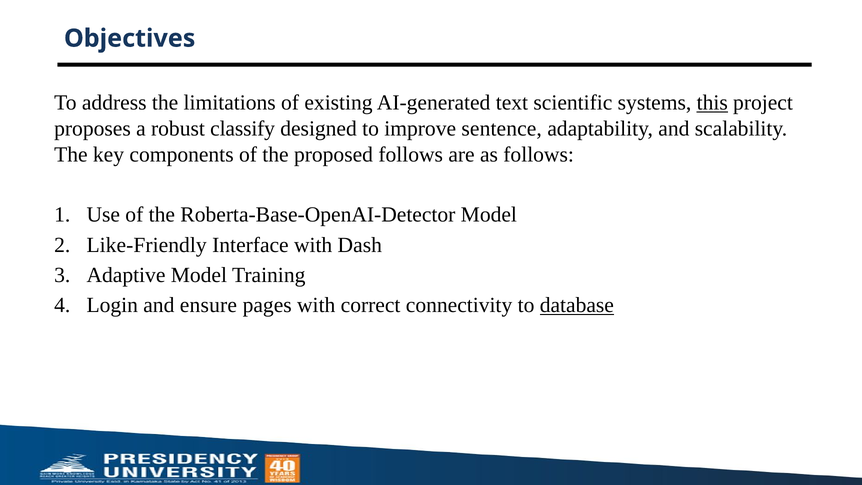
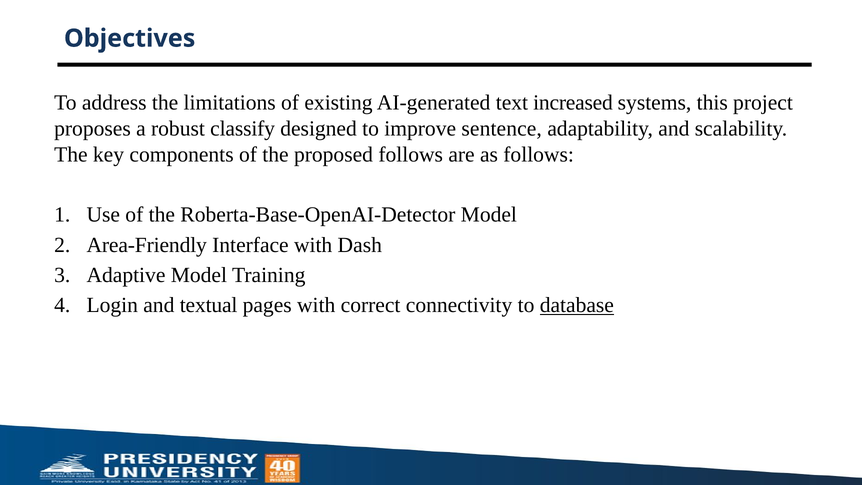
scientific: scientific -> increased
this underline: present -> none
Like-Friendly: Like-Friendly -> Area-Friendly
ensure: ensure -> textual
